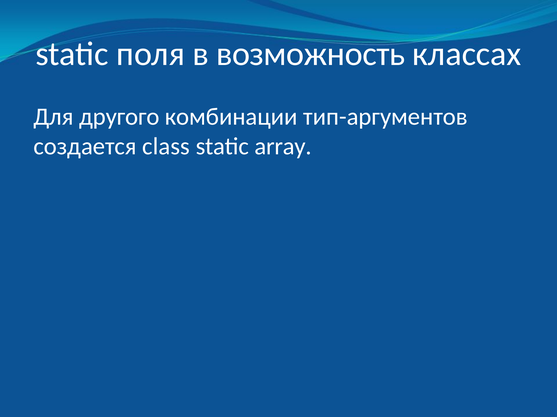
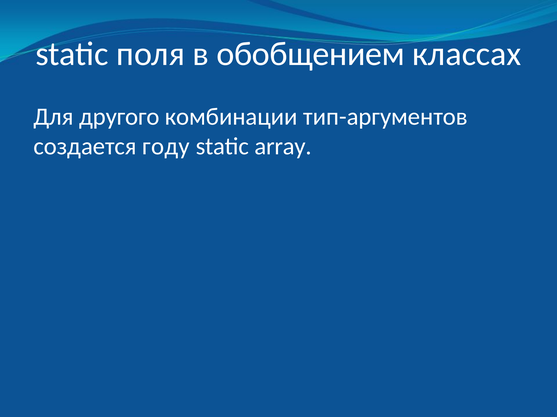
возможность: возможность -> обобщением
class: class -> году
